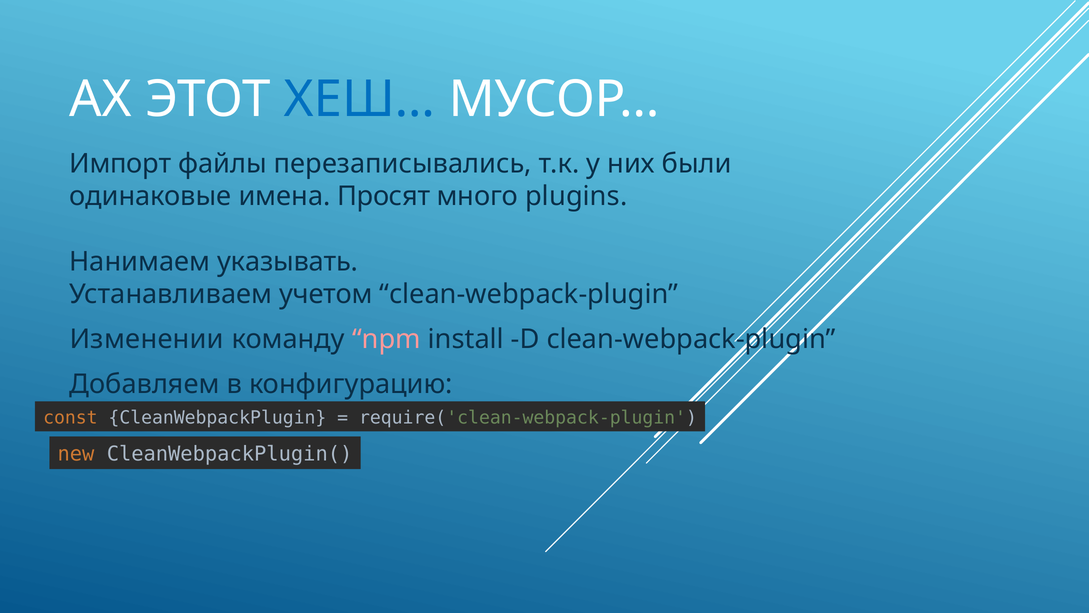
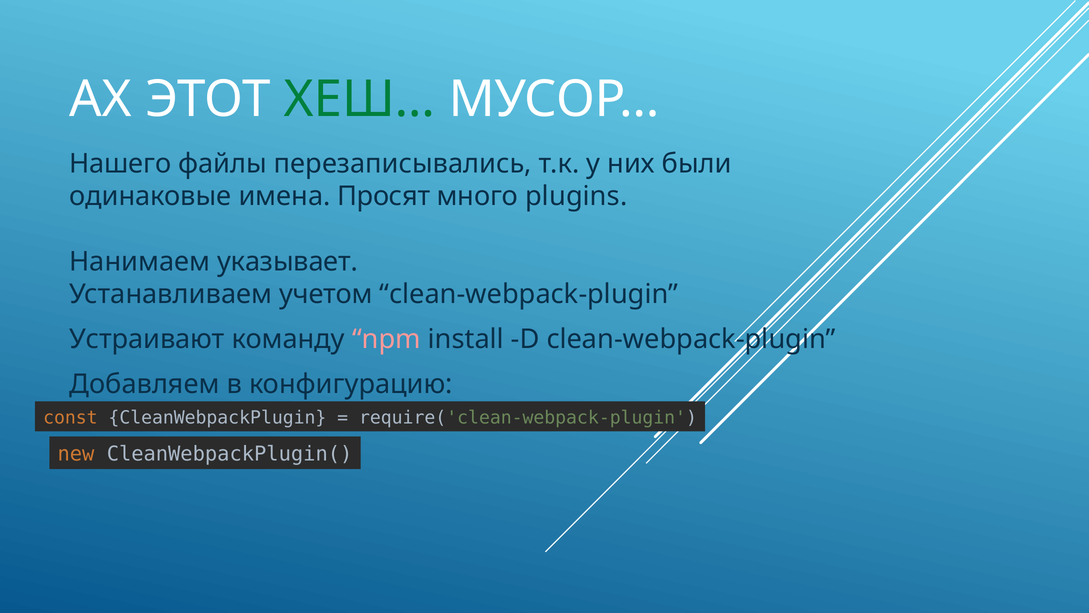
ХЕШ… colour: blue -> green
Импорт: Импорт -> Нашего
указывать: указывать -> указывает
Изменении: Изменении -> Устраивают
